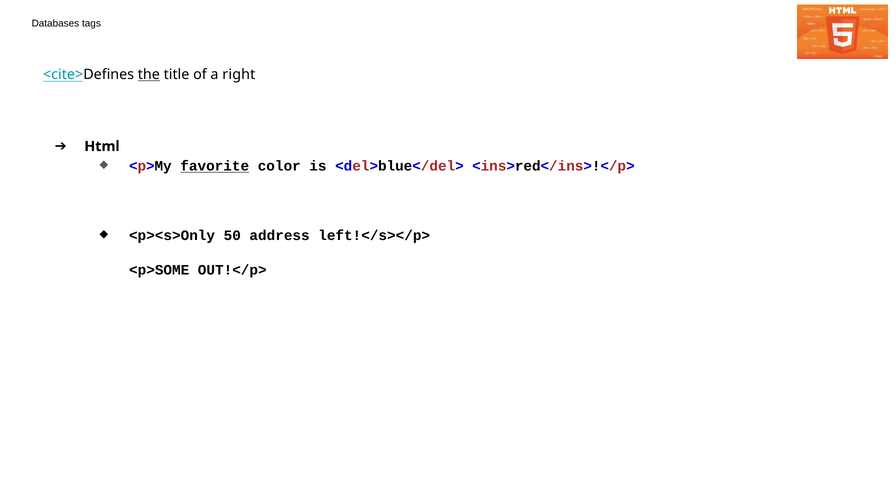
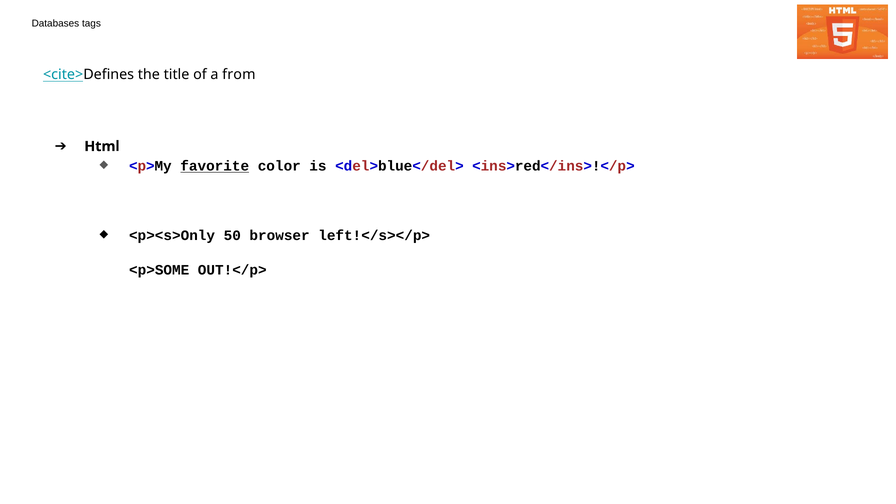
the underline: present -> none
right: right -> from
address: address -> browser
